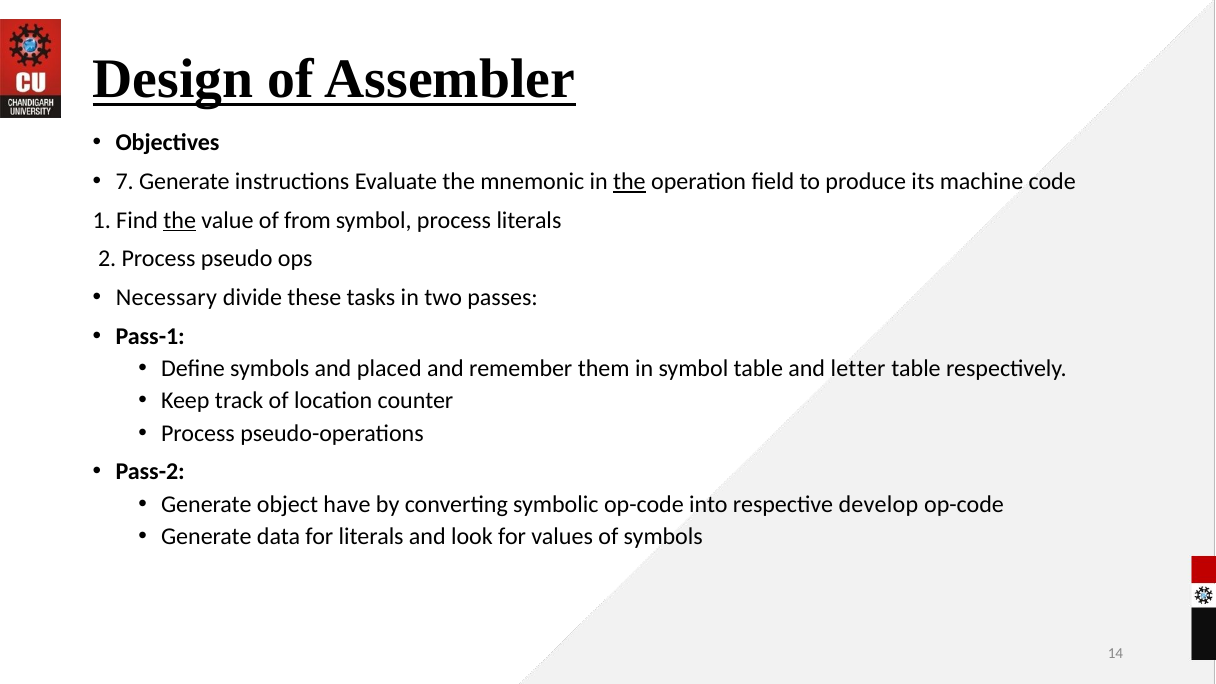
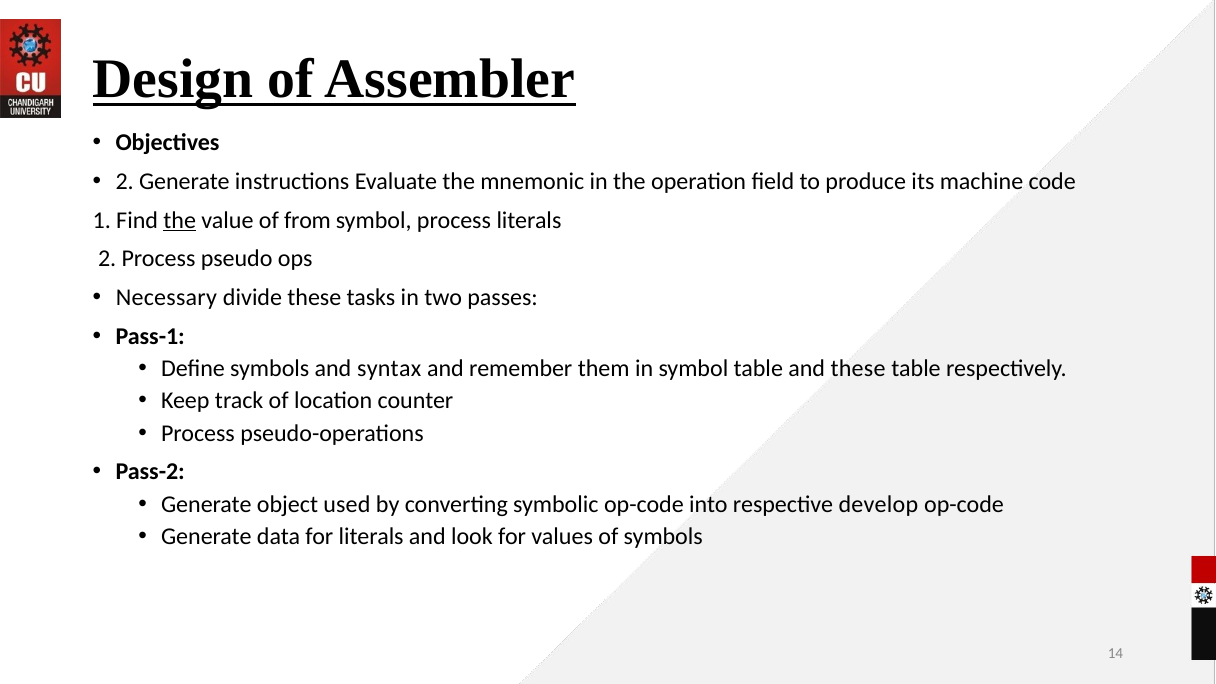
7 at (125, 181): 7 -> 2
the at (629, 181) underline: present -> none
placed: placed -> syntax
and letter: letter -> these
have: have -> used
